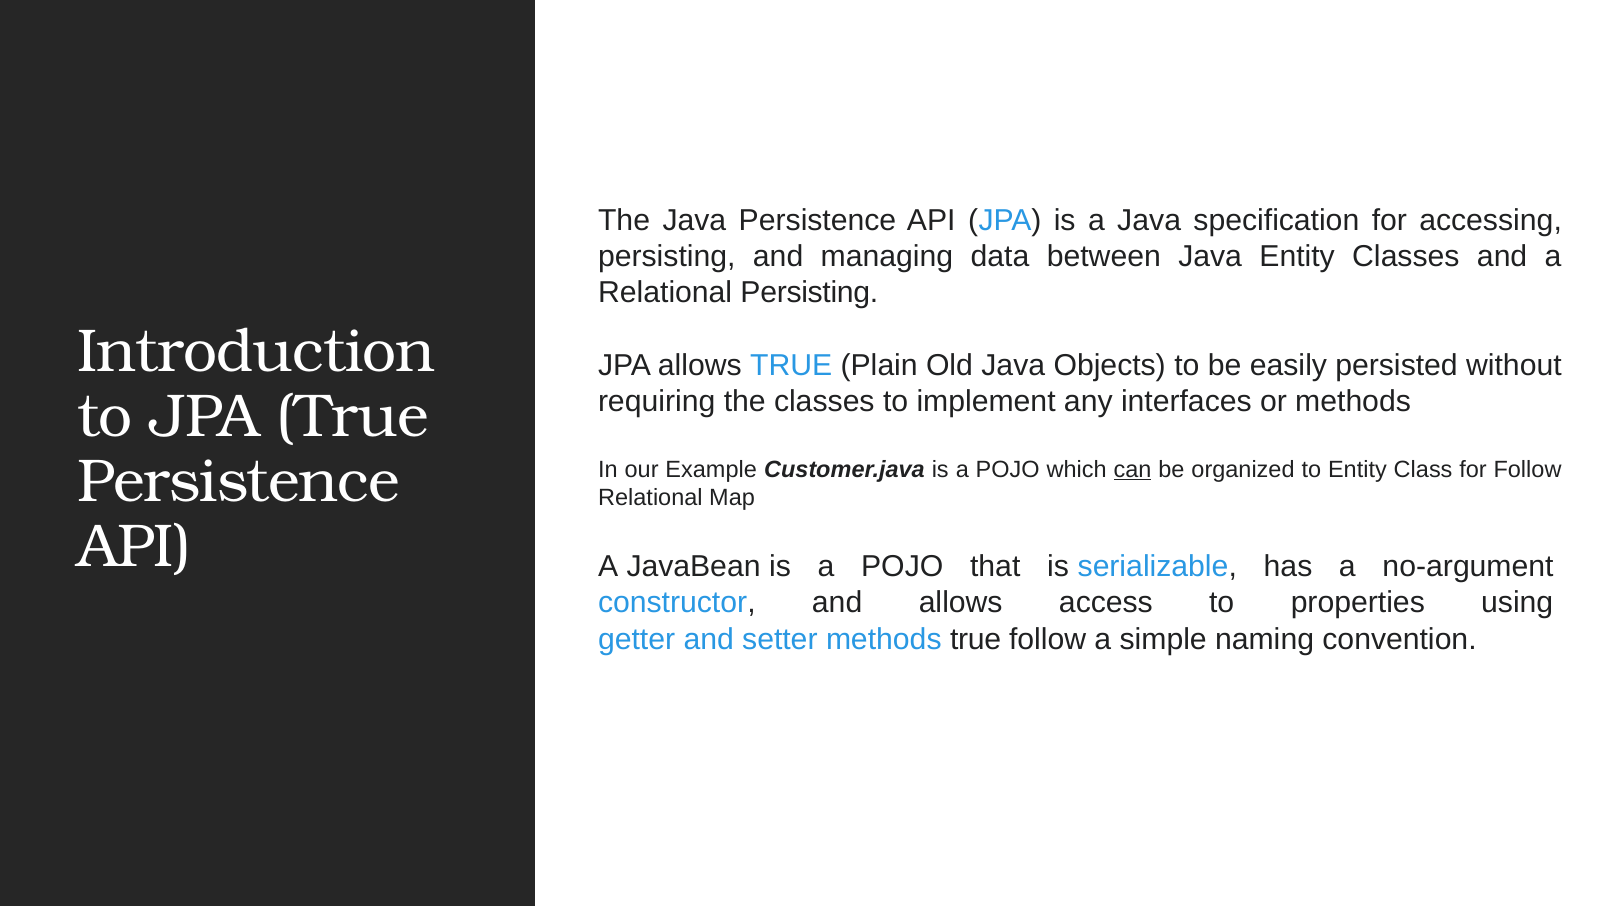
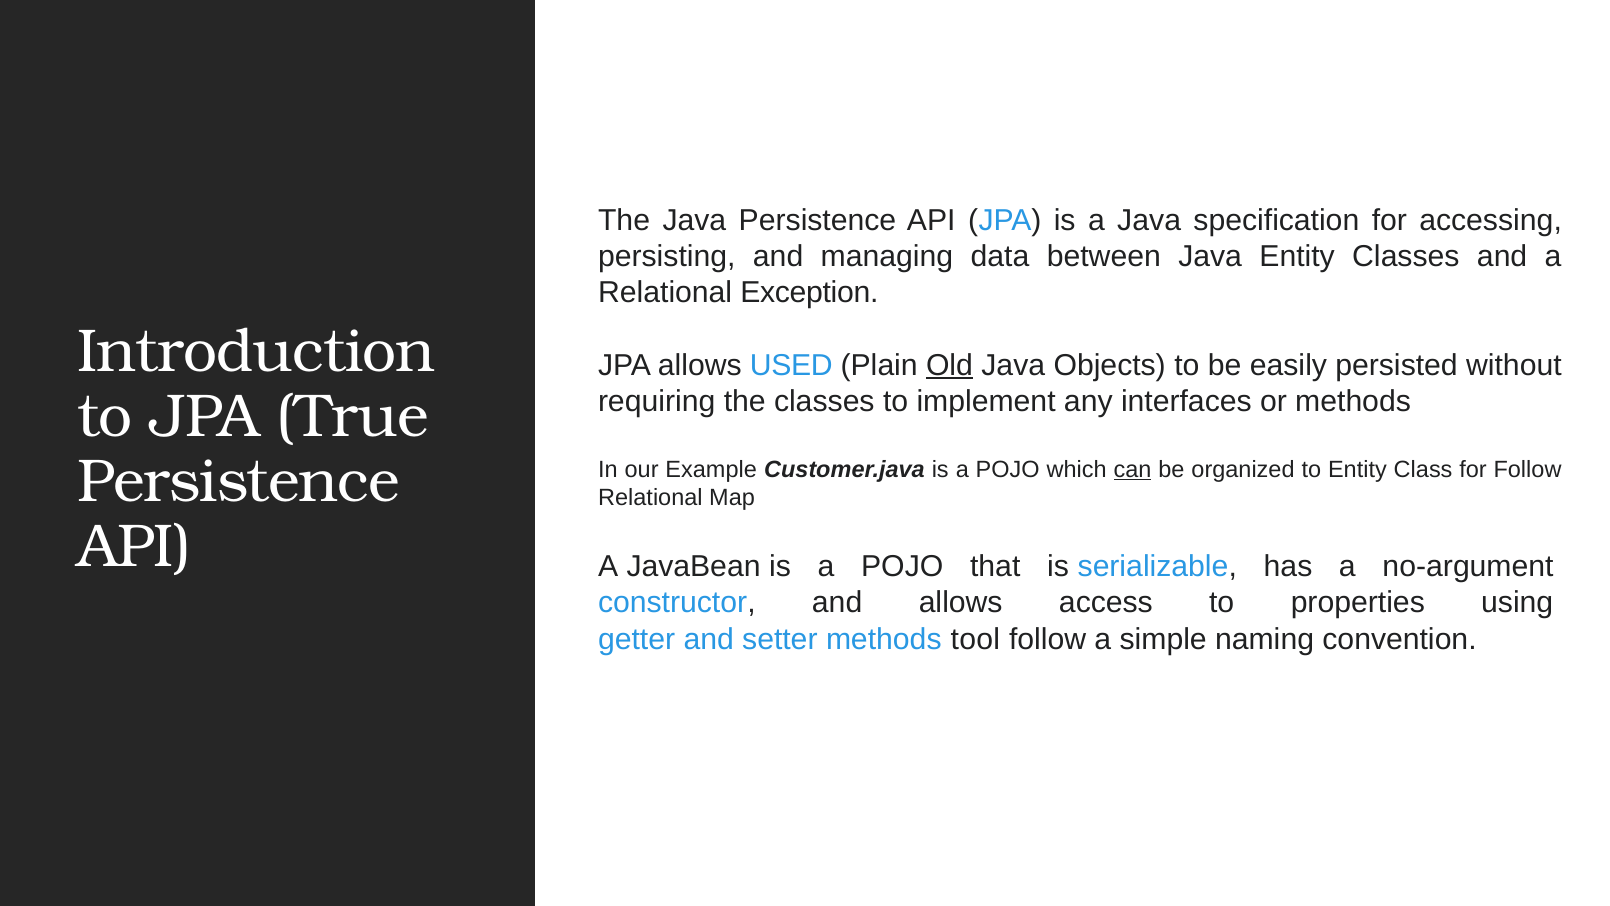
Relational Persisting: Persisting -> Exception
allows TRUE: TRUE -> USED
Old underline: none -> present
methods true: true -> tool
